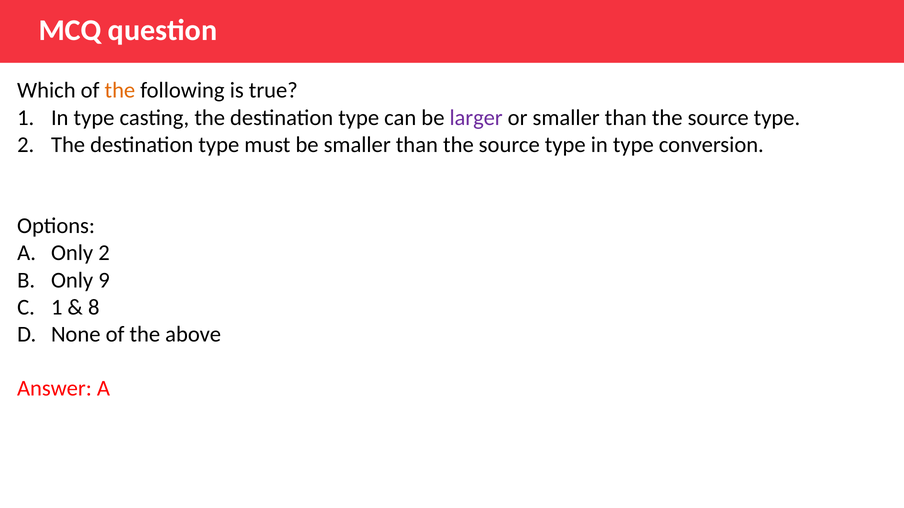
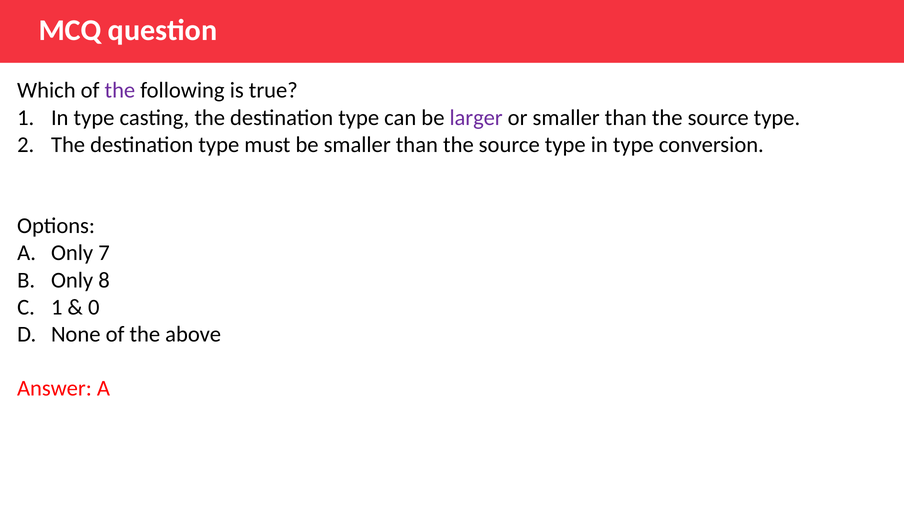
the at (120, 91) colour: orange -> purple
Only 2: 2 -> 7
9: 9 -> 8
8: 8 -> 0
